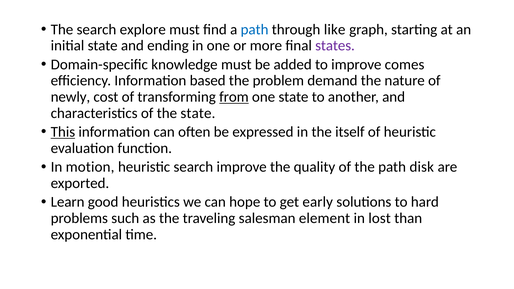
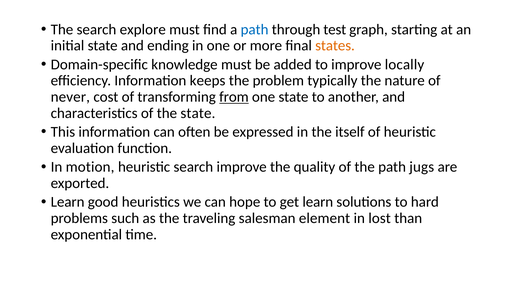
like: like -> test
states colour: purple -> orange
comes: comes -> locally
based: based -> keeps
demand: demand -> typically
newly: newly -> never
This underline: present -> none
disk: disk -> jugs
get early: early -> learn
